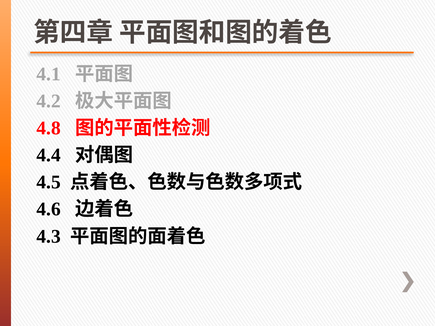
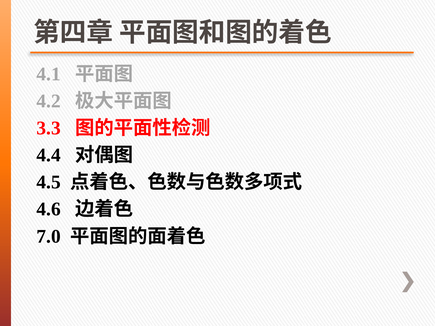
4.8: 4.8 -> 3.3
4.3: 4.3 -> 7.0
